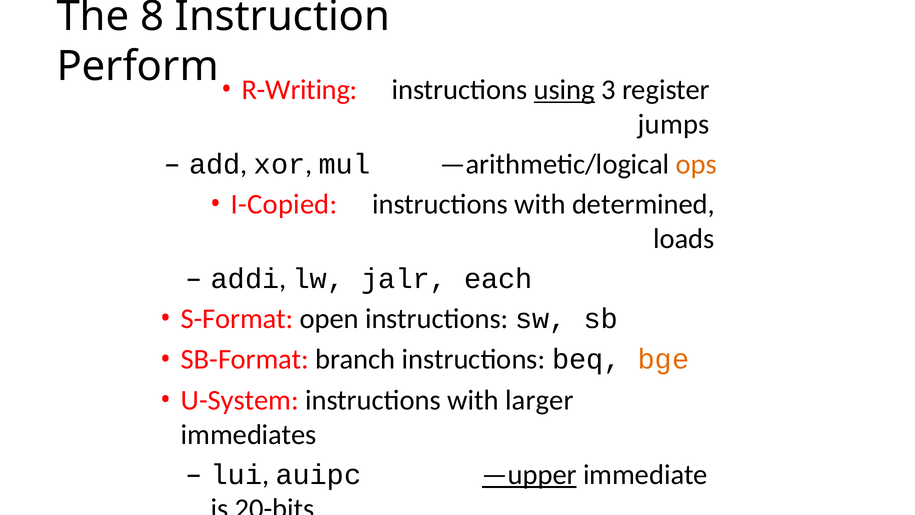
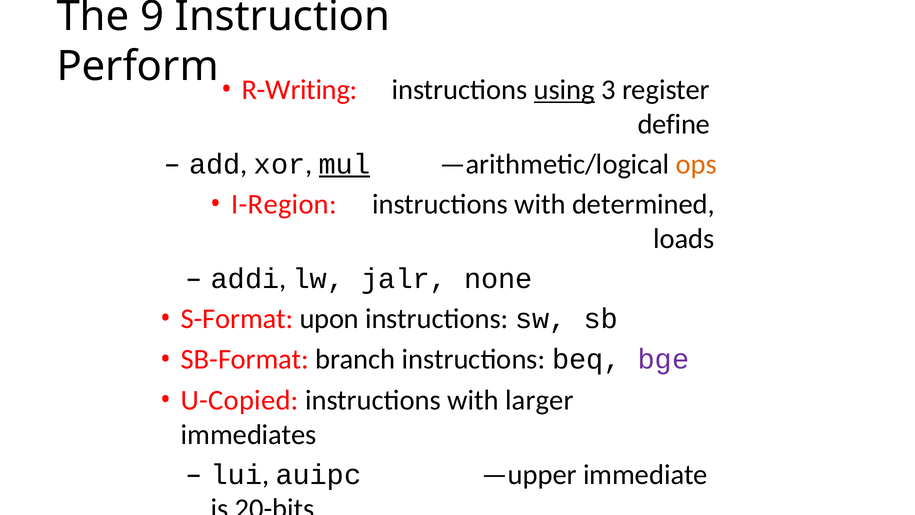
8: 8 -> 9
jumps: jumps -> define
mul underline: none -> present
I-Copied: I-Copied -> I-Region
each: each -> none
open: open -> upon
bge colour: orange -> purple
U-System: U-System -> U-Copied
—upper underline: present -> none
